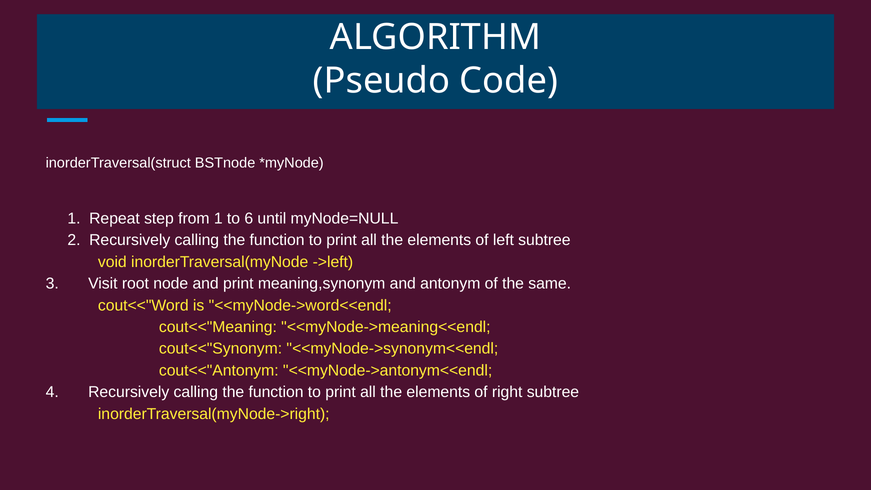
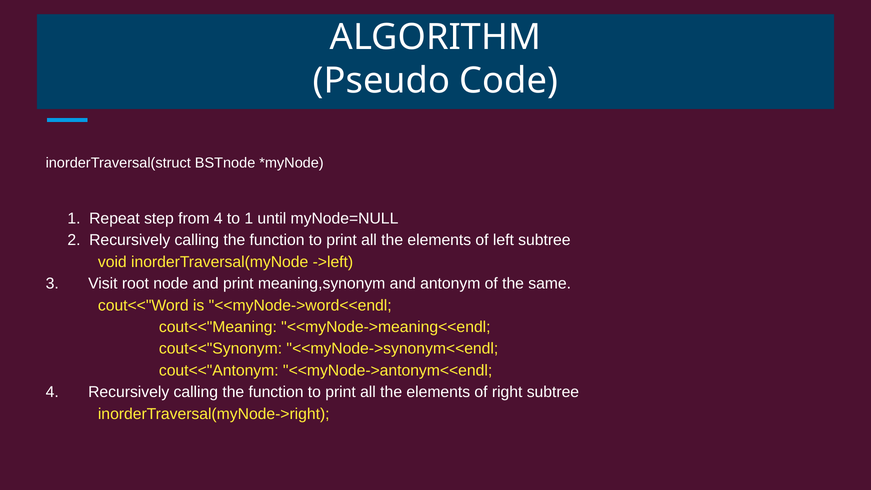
from 1: 1 -> 4
to 6: 6 -> 1
